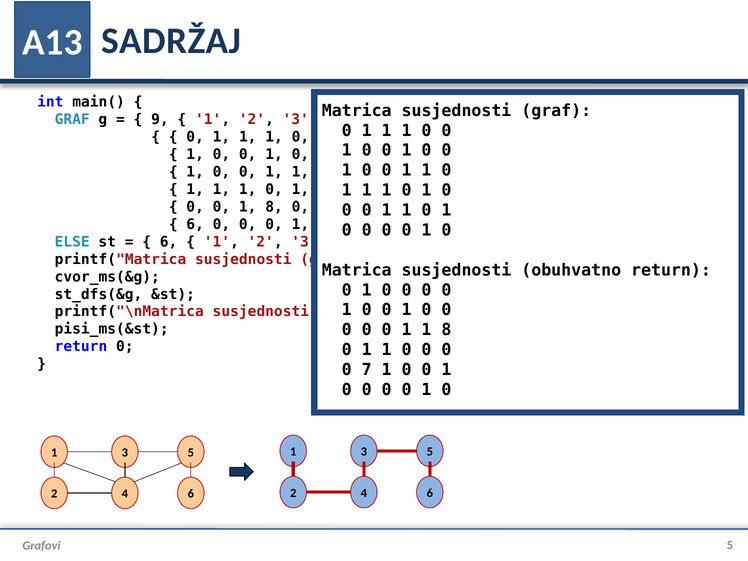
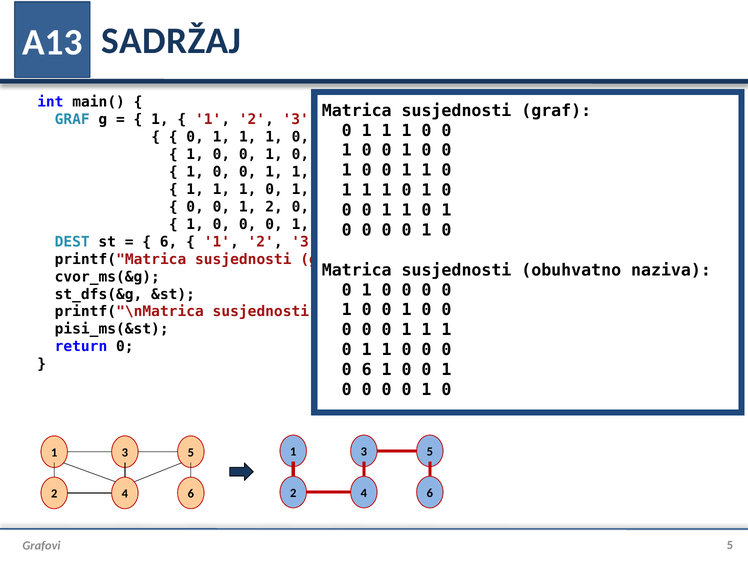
9 at (160, 120): 9 -> 1
0 0 1 8: 8 -> 2
6 at (195, 224): 6 -> 1
ELSE: ELSE -> DEST
obuhvatno return: return -> naziva
8 at (446, 330): 8 -> 1
0 7: 7 -> 6
